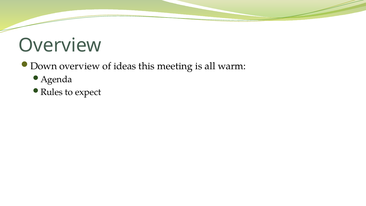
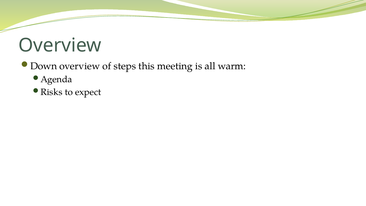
ideas: ideas -> steps
Rules: Rules -> Risks
